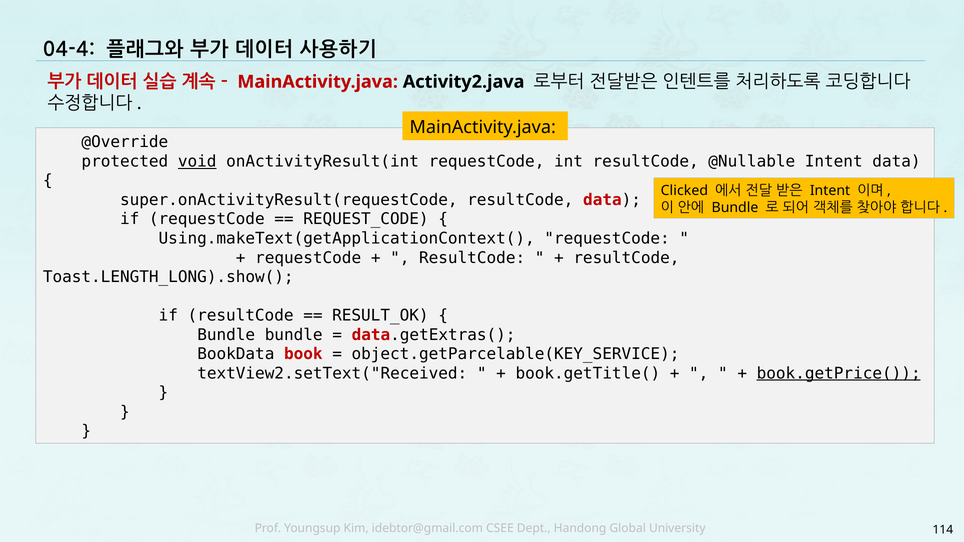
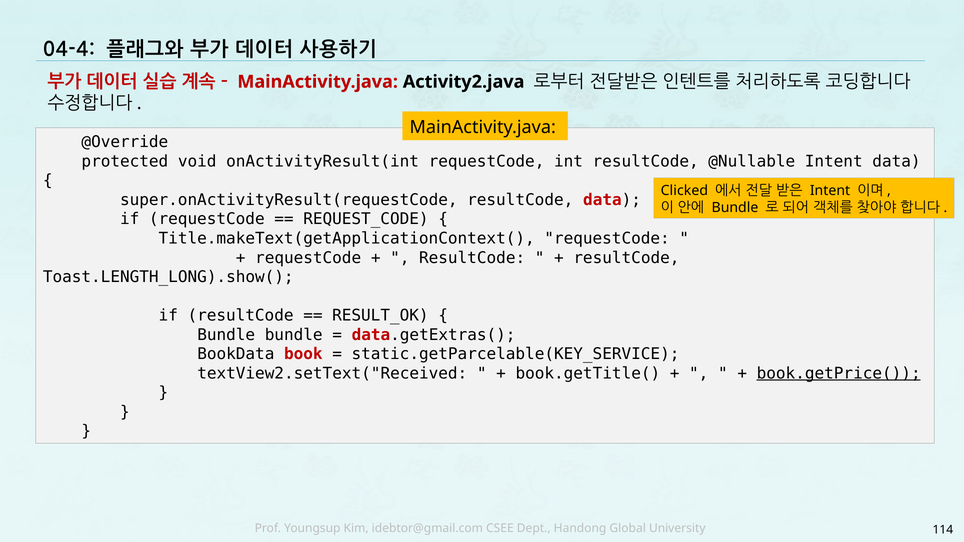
void underline: present -> none
Using.makeText(getApplicationContext(: Using.makeText(getApplicationContext( -> Title.makeText(getApplicationContext(
object.getParcelable(KEY_SERVICE: object.getParcelable(KEY_SERVICE -> static.getParcelable(KEY_SERVICE
